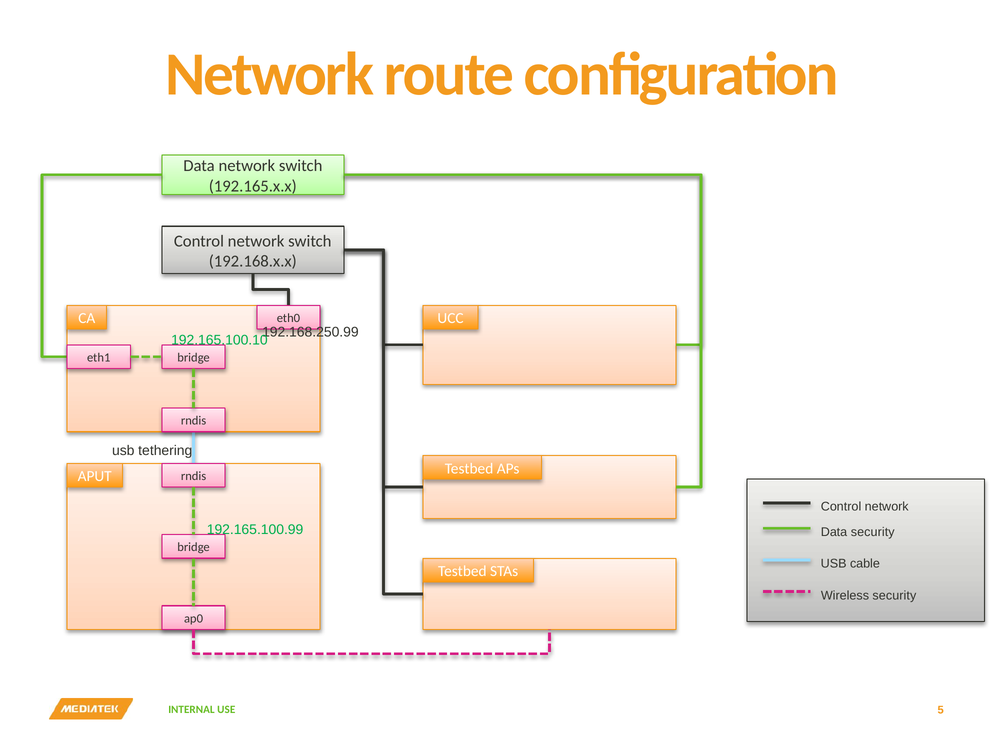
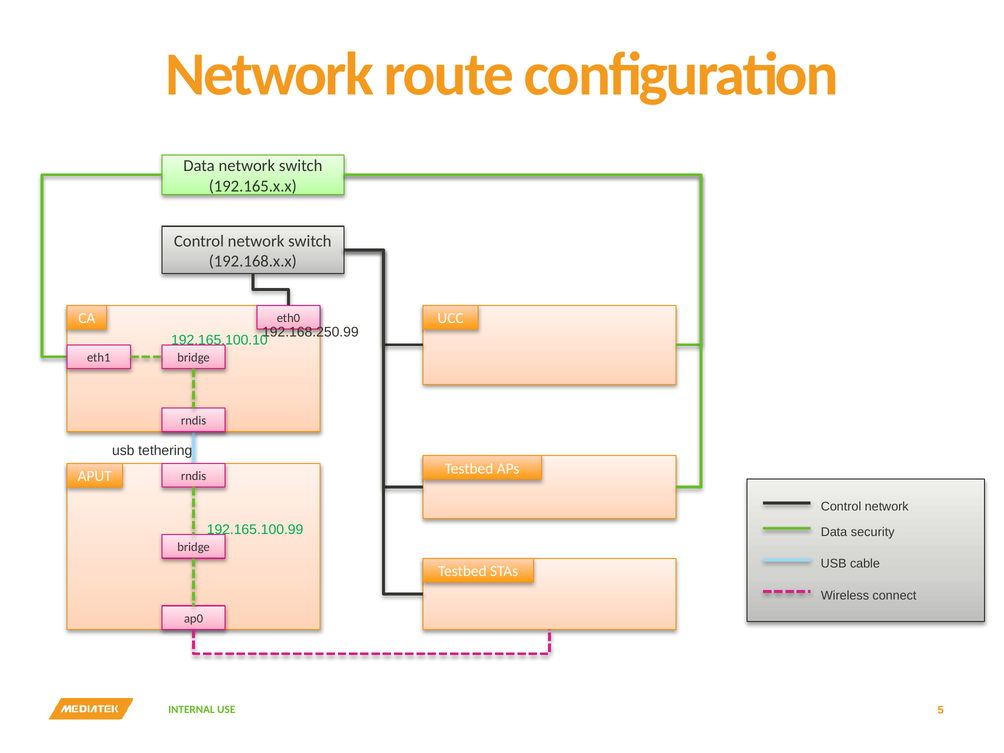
Wireless security: security -> connect
